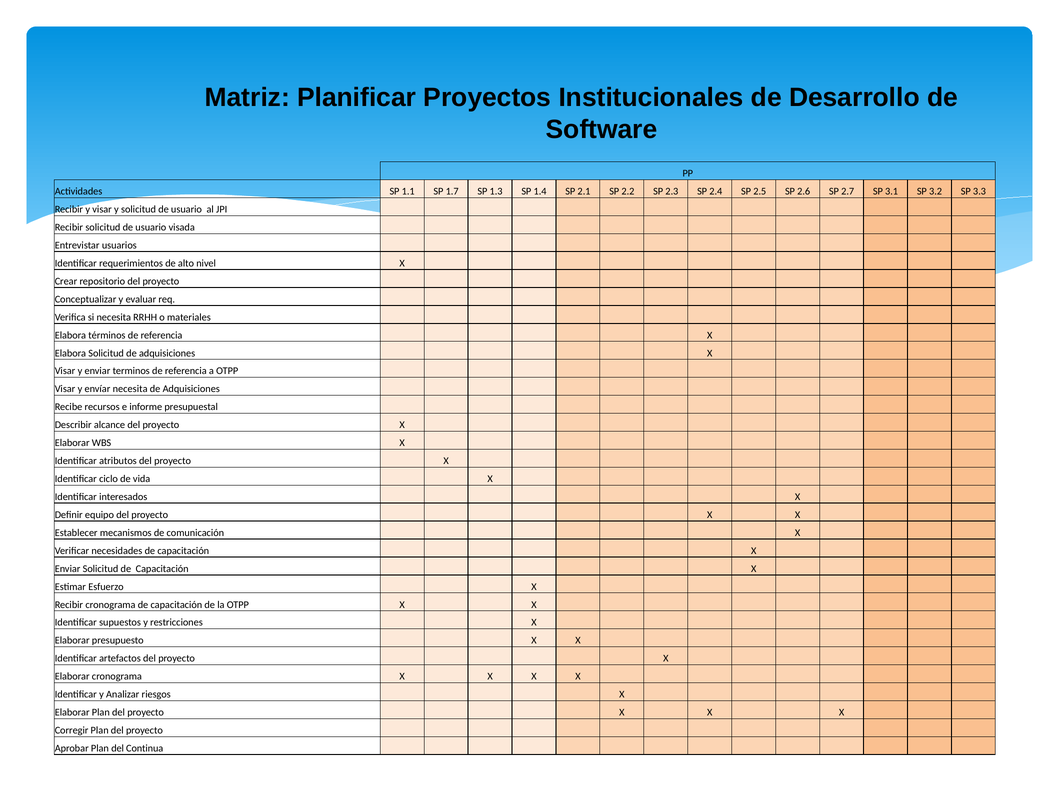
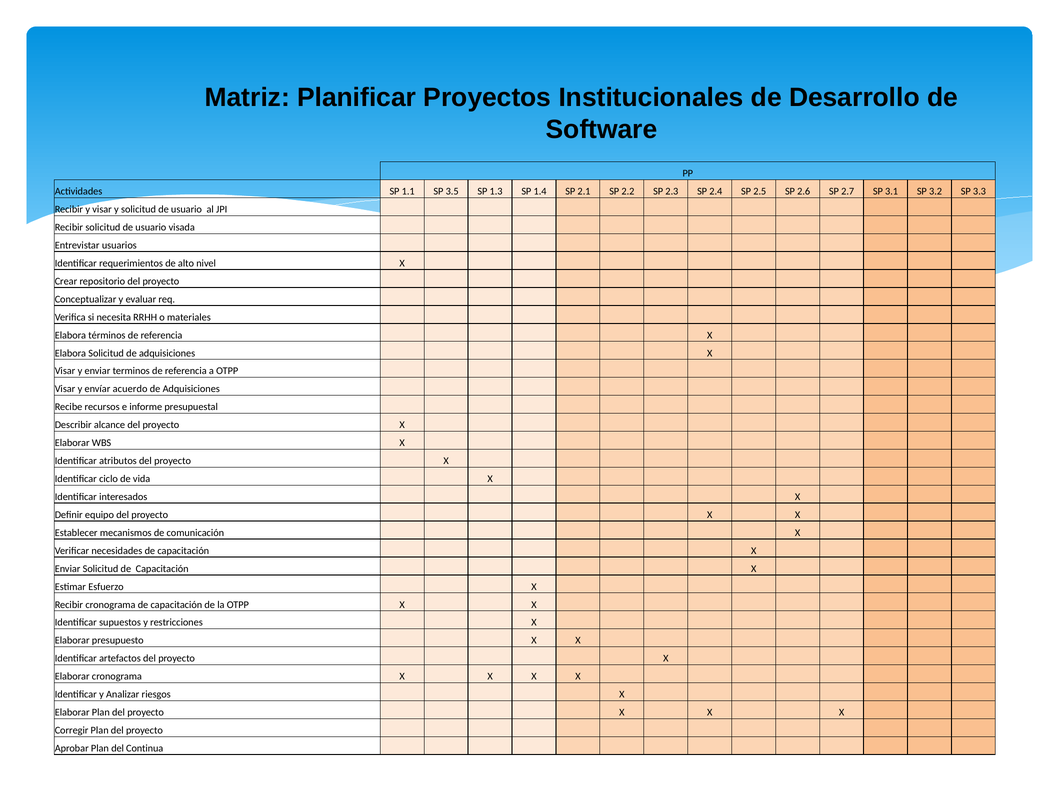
1.7: 1.7 -> 3.5
envíar necesita: necesita -> acuerdo
